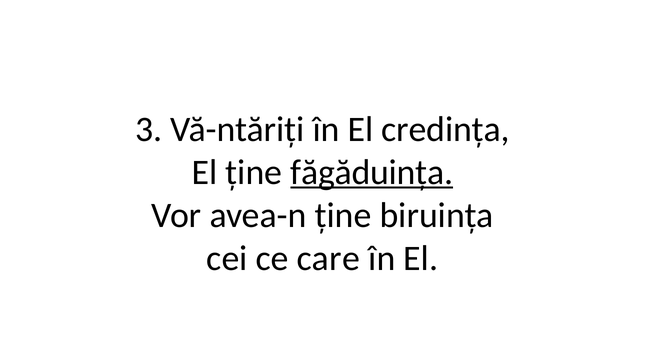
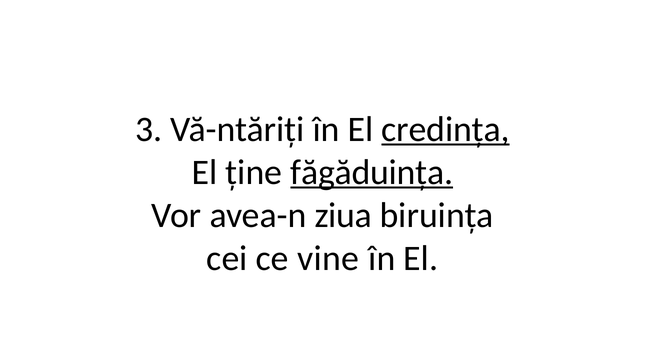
credința underline: none -> present
avea-n ține: ține -> ziua
care: care -> vine
